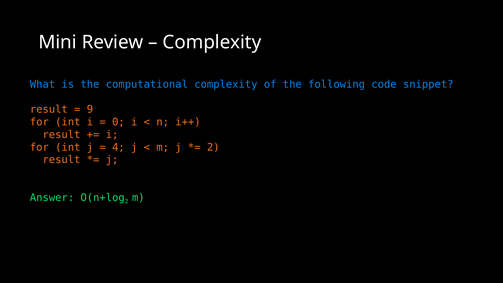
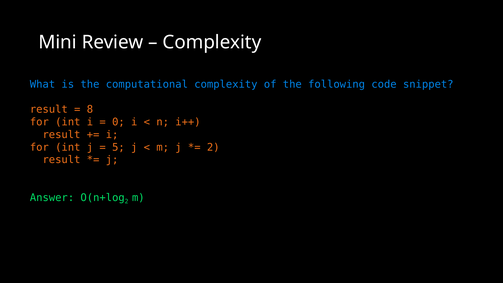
9: 9 -> 8
4: 4 -> 5
